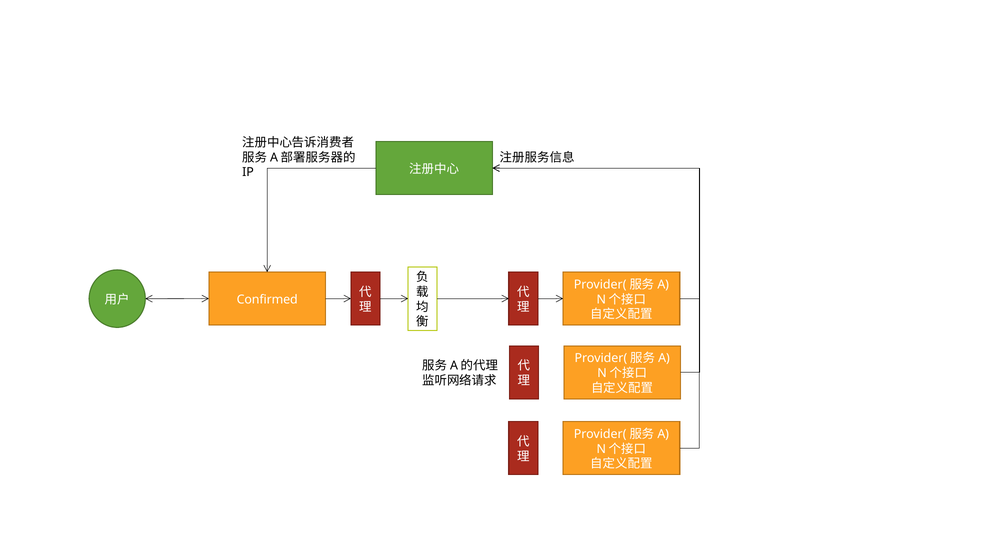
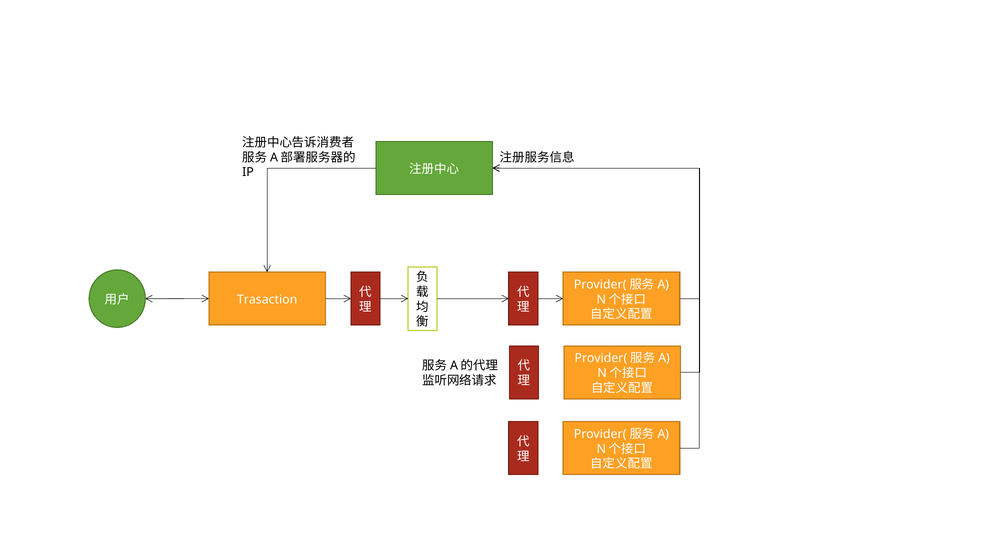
Confirmed: Confirmed -> Trasaction
